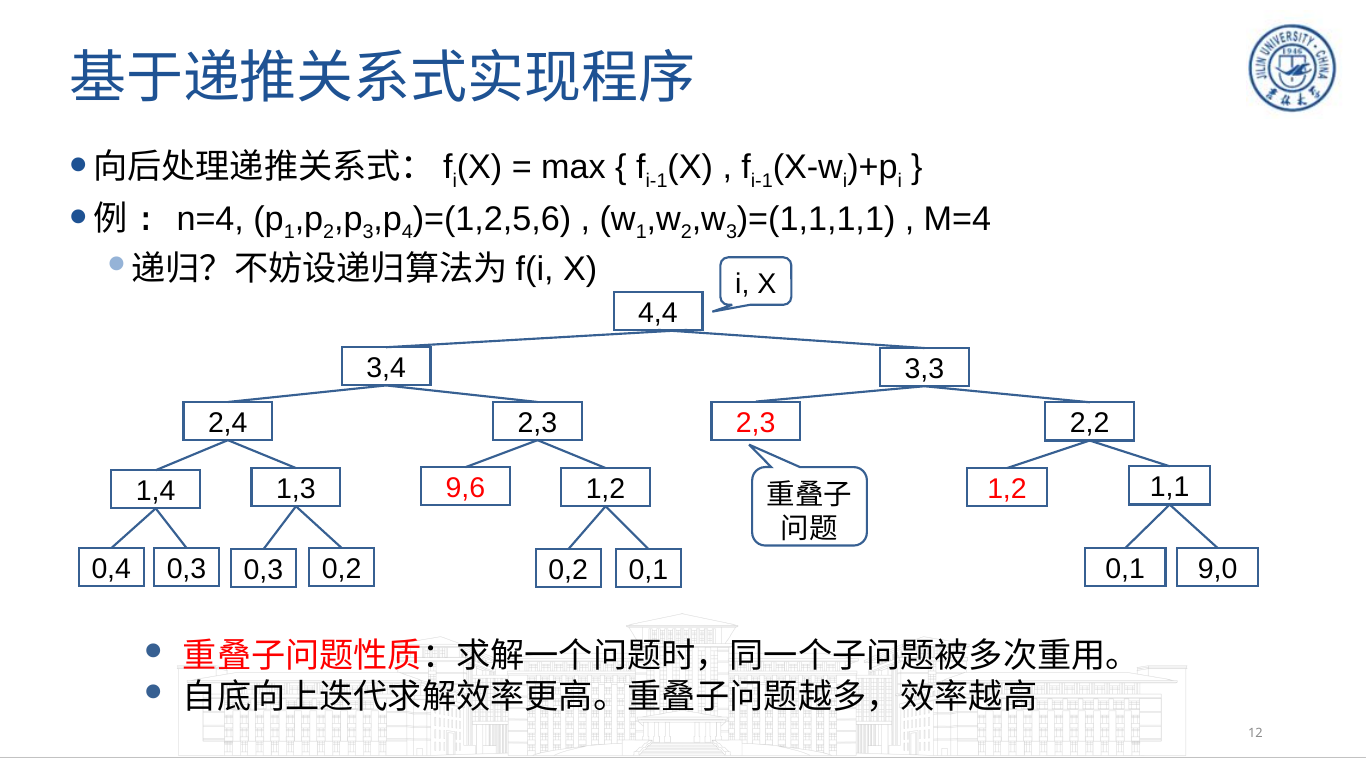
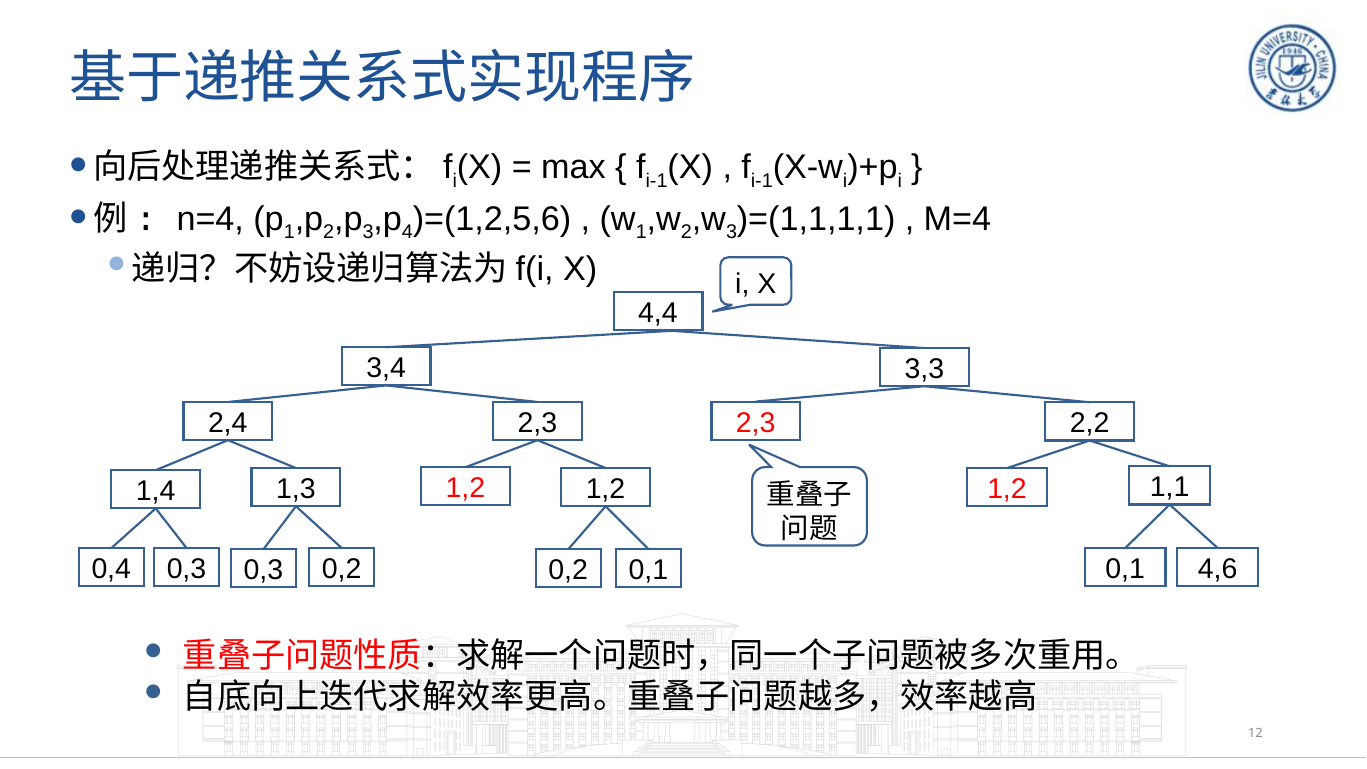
9,6 at (465, 488): 9,6 -> 1,2
9,0: 9,0 -> 4,6
